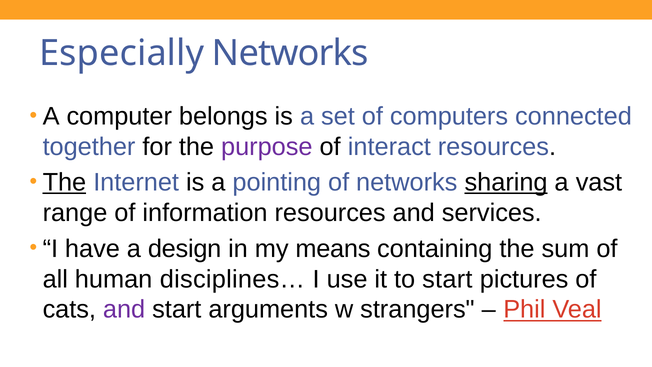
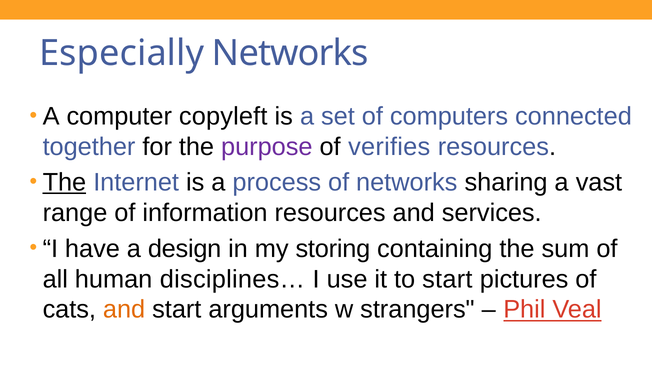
belongs: belongs -> copyleft
interact: interact -> verifies
pointing: pointing -> process
sharing underline: present -> none
means: means -> storing
and at (124, 309) colour: purple -> orange
